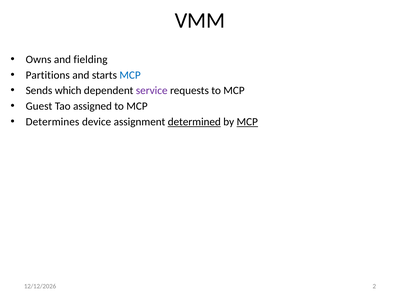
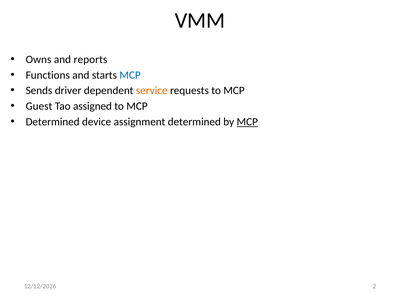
fielding: fielding -> reports
Partitions: Partitions -> Functions
which: which -> driver
service colour: purple -> orange
Determines at (53, 122): Determines -> Determined
determined at (194, 122) underline: present -> none
